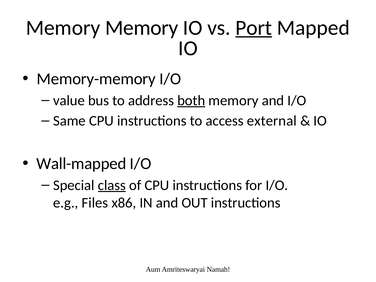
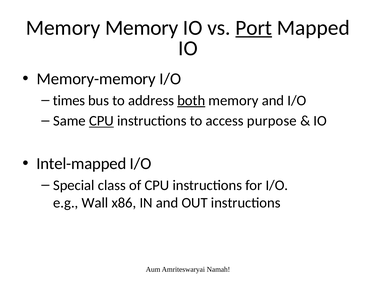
value: value -> times
CPU at (101, 121) underline: none -> present
external: external -> purpose
Wall-mapped: Wall-mapped -> Intel-mapped
class underline: present -> none
Files: Files -> Wall
